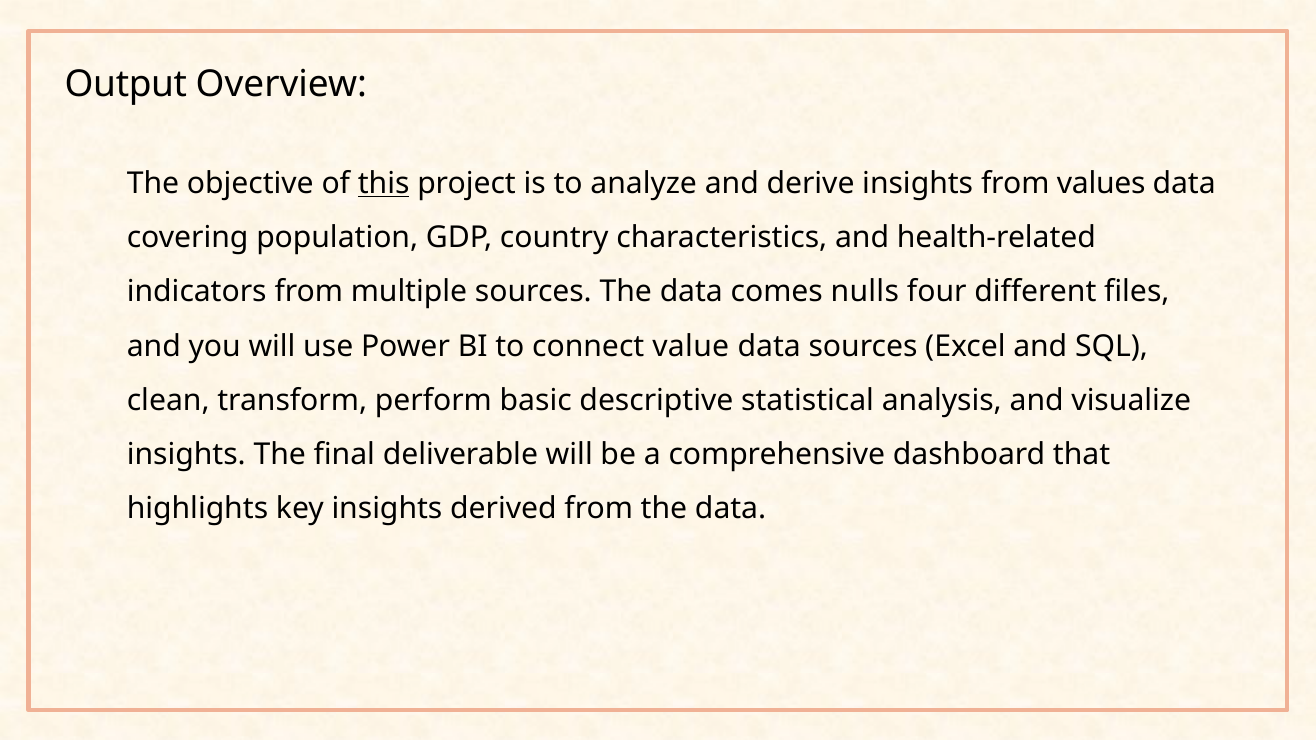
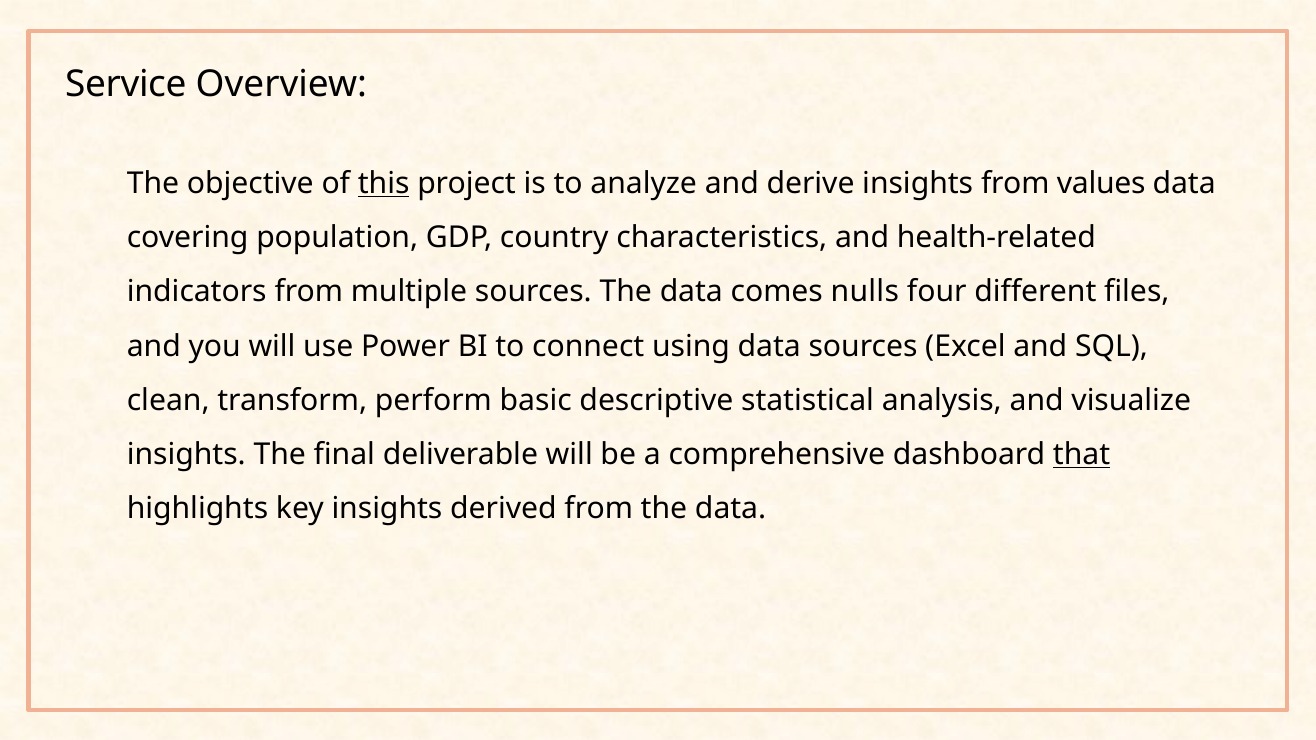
Output: Output -> Service
value: value -> using
that underline: none -> present
